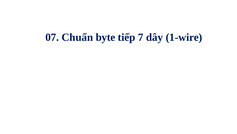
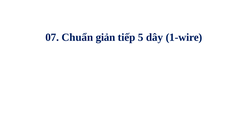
byte: byte -> giản
7: 7 -> 5
